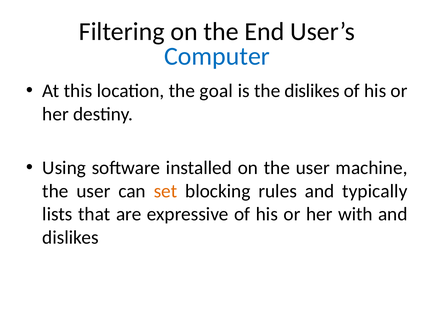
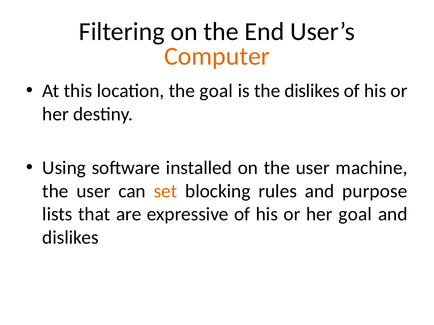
Computer colour: blue -> orange
typically: typically -> purpose
her with: with -> goal
